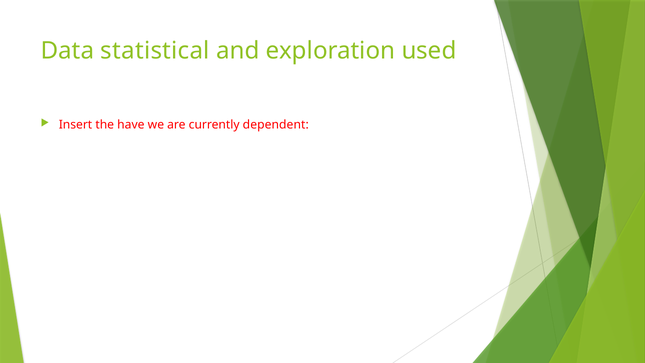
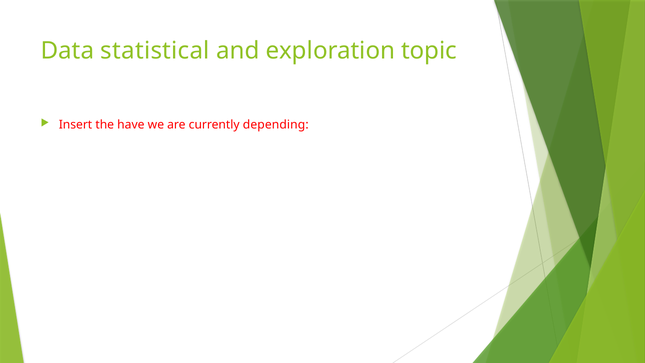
used: used -> topic
dependent: dependent -> depending
